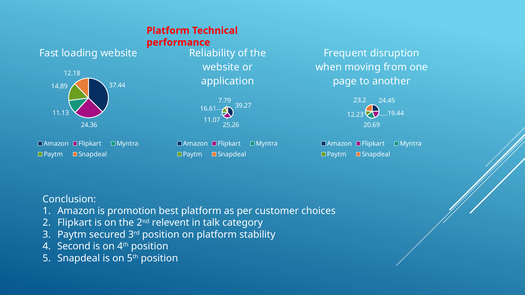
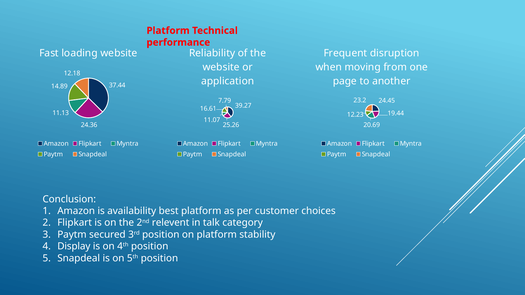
promotion: promotion -> availability
Second: Second -> Display
